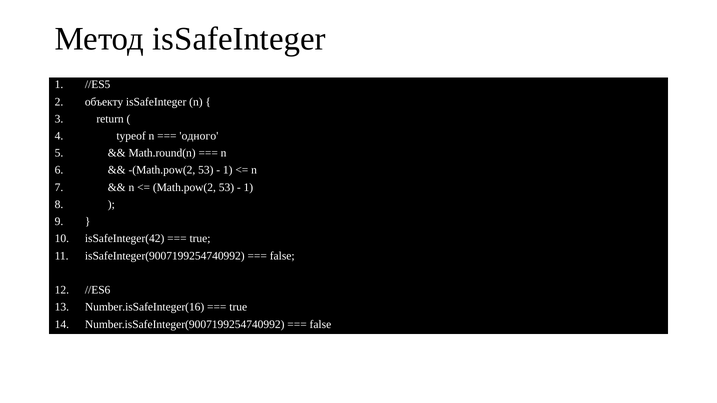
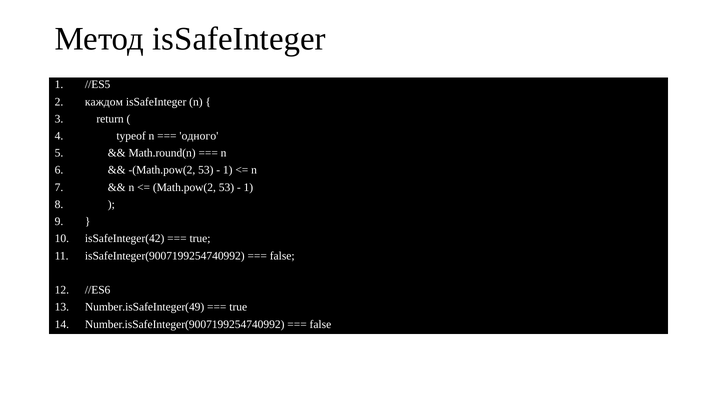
объекту: объекту -> каждом
Number.isSafeInteger(16: Number.isSafeInteger(16 -> Number.isSafeInteger(49
